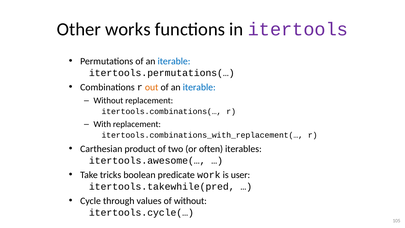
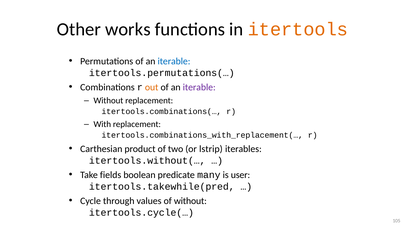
itertools colour: purple -> orange
iterable at (199, 87) colour: blue -> purple
often: often -> lstrip
itertools.awesome(…: itertools.awesome(… -> itertools.without(…
tricks: tricks -> fields
work: work -> many
